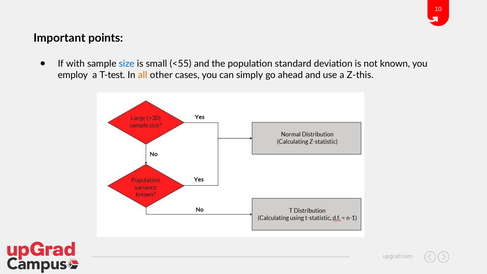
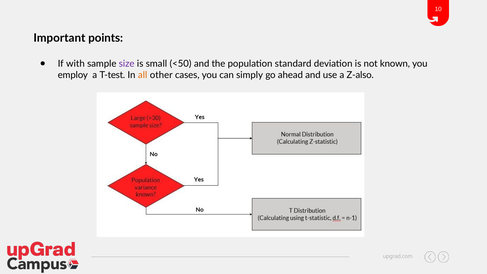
size colour: blue -> purple
<55: <55 -> <50
Z-this: Z-this -> Z-also
